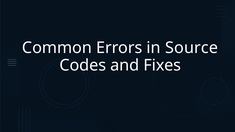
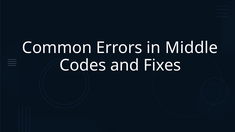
Source: Source -> Middle
